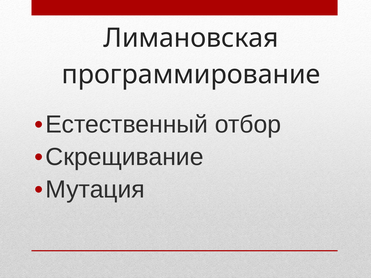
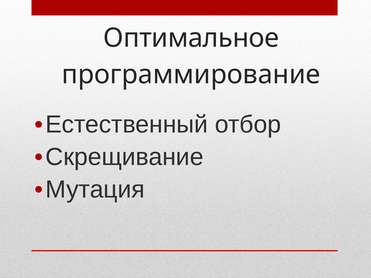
Лимановская: Лимановская -> Оптимальное
